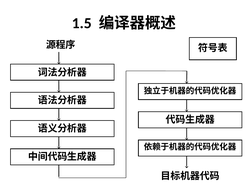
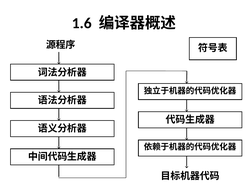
1.5: 1.5 -> 1.6
